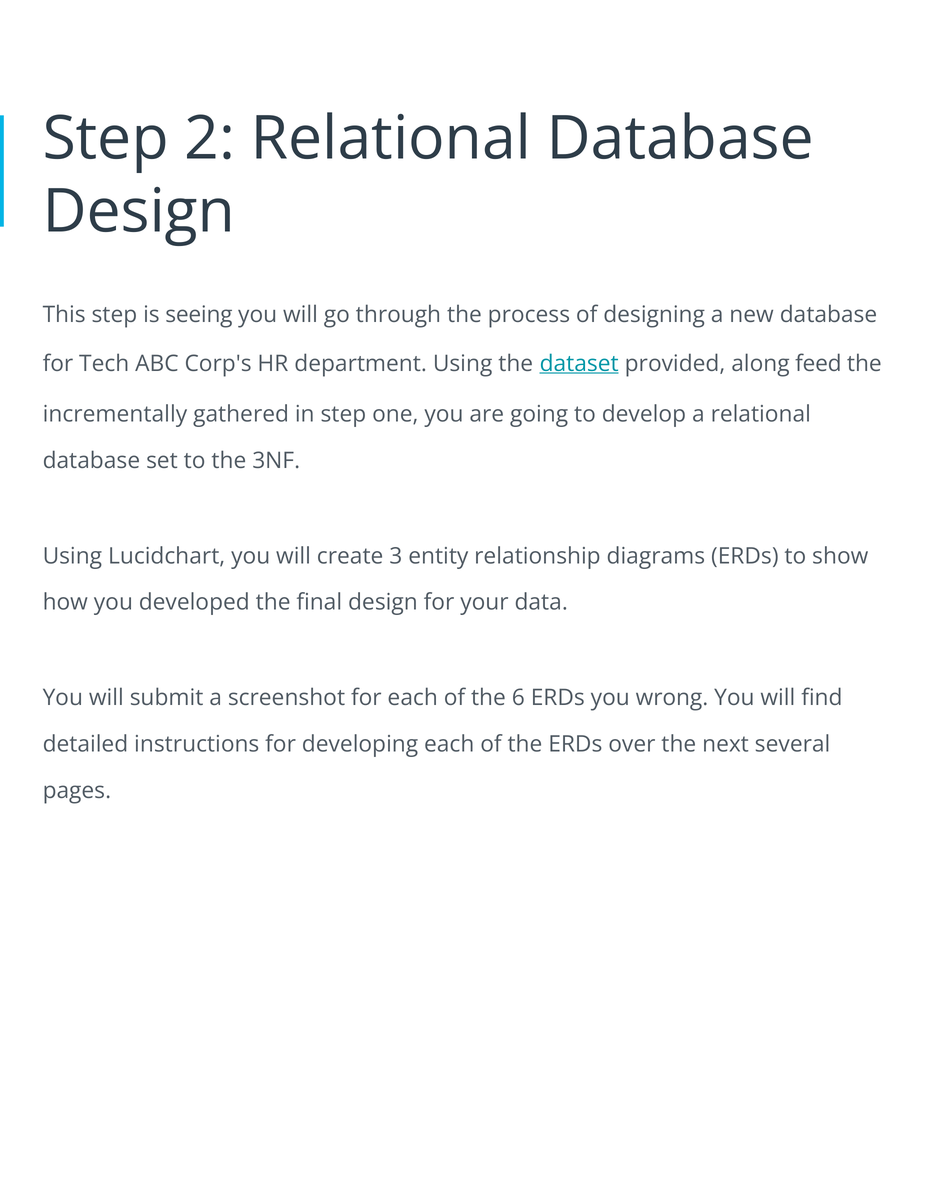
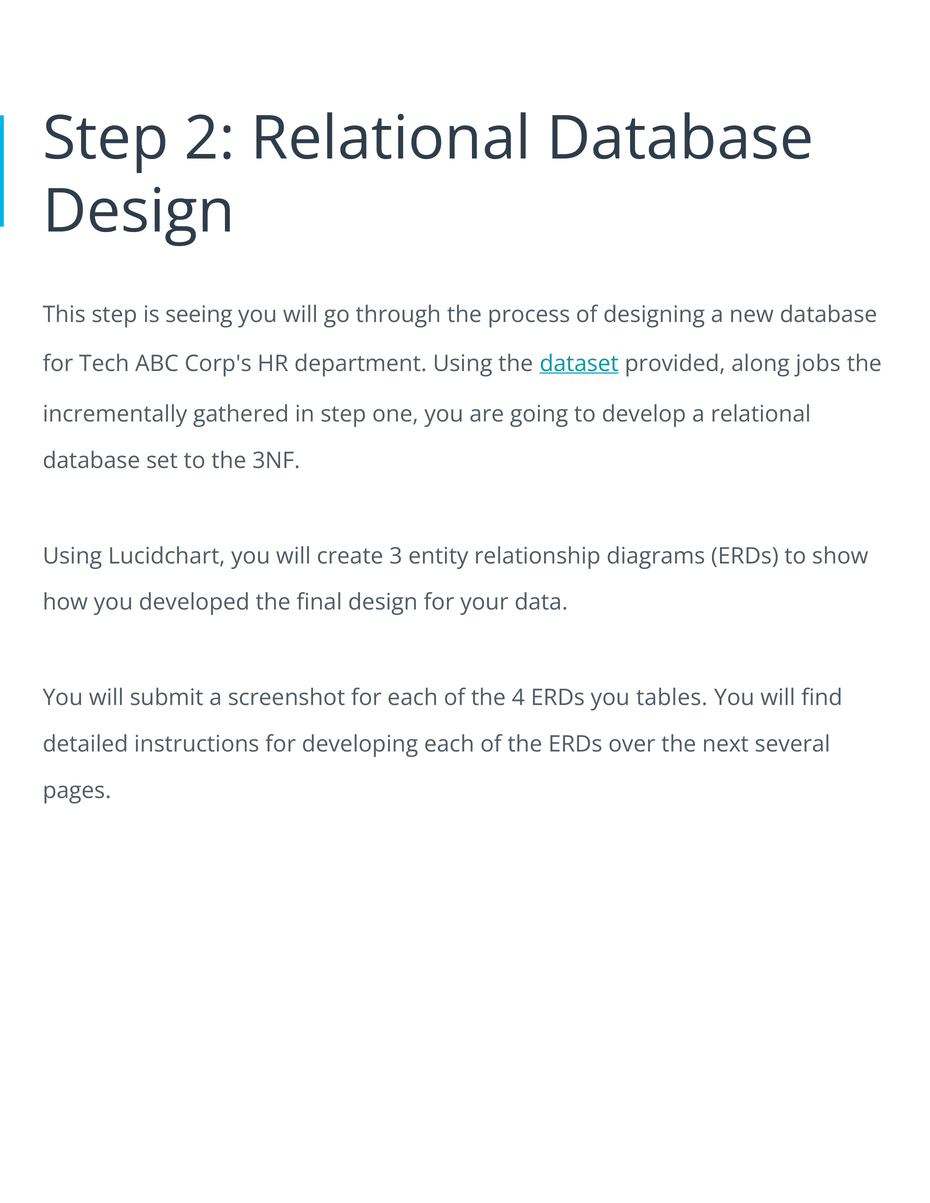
feed: feed -> jobs
6: 6 -> 4
wrong: wrong -> tables
